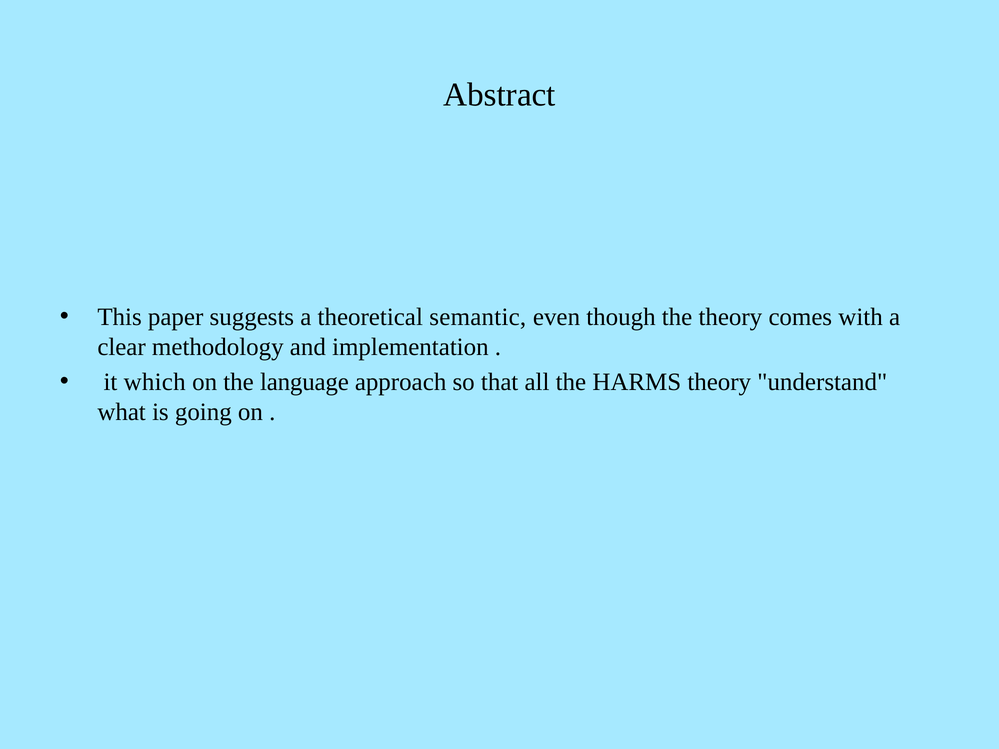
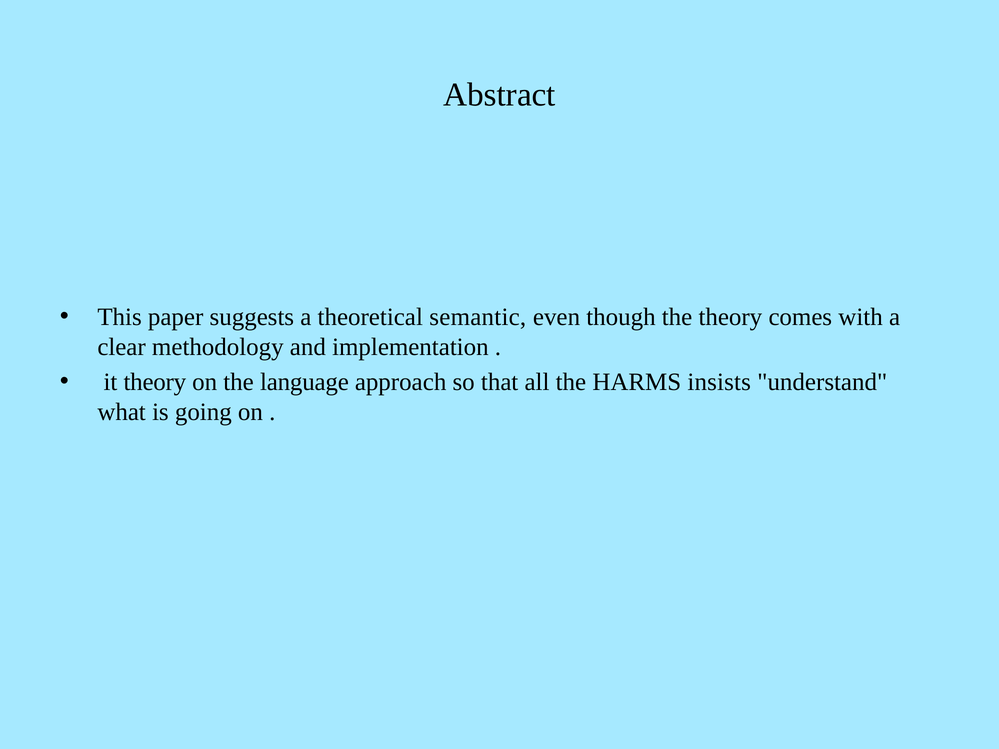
it which: which -> theory
HARMS theory: theory -> insists
